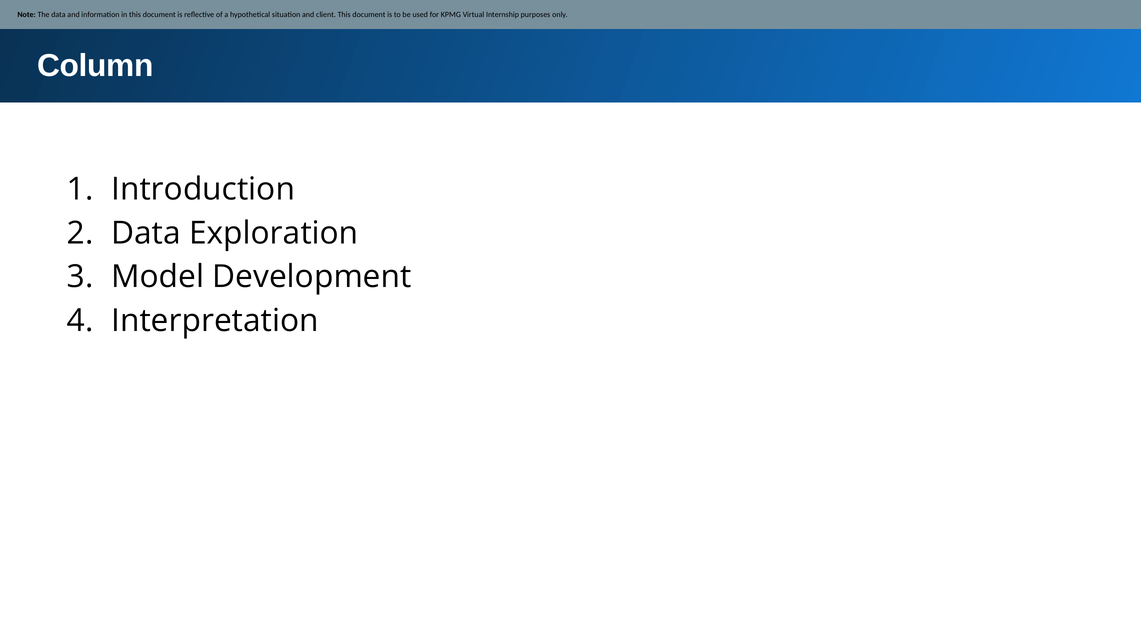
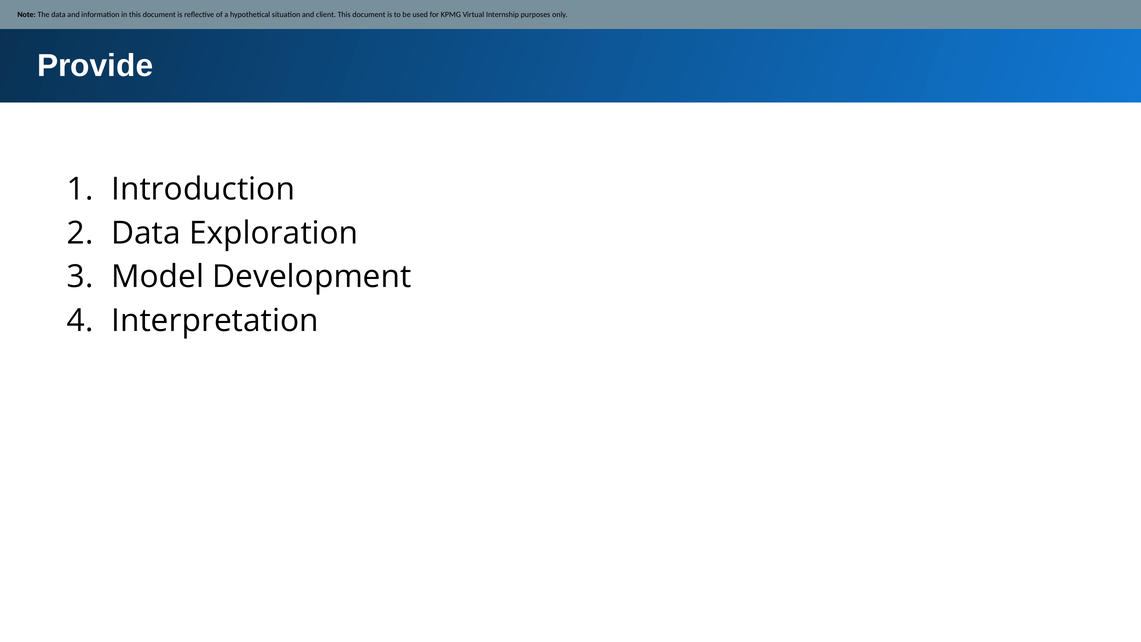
Column: Column -> Provide
